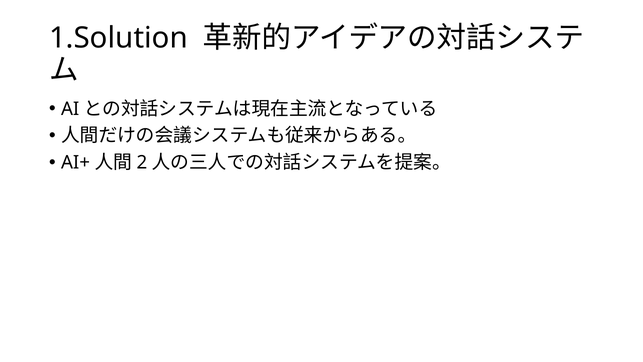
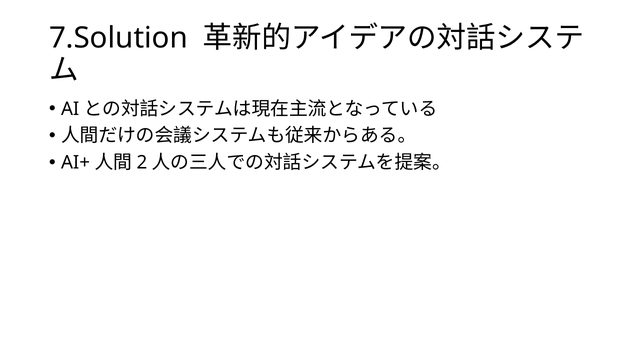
1.Solution: 1.Solution -> 7.Solution
